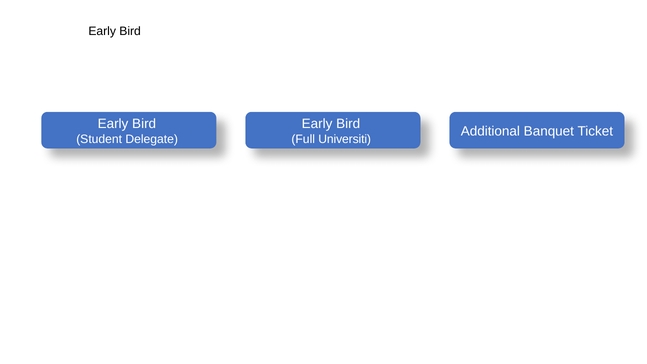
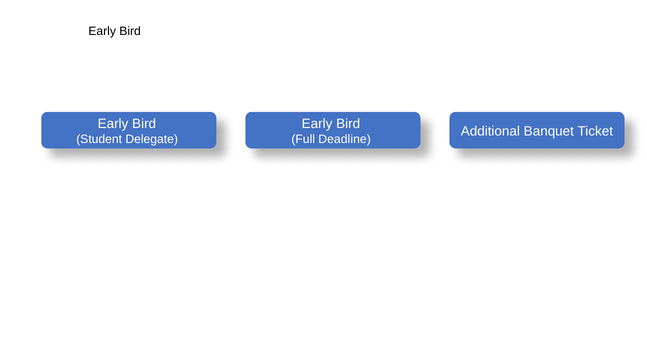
Universiti: Universiti -> Deadline
